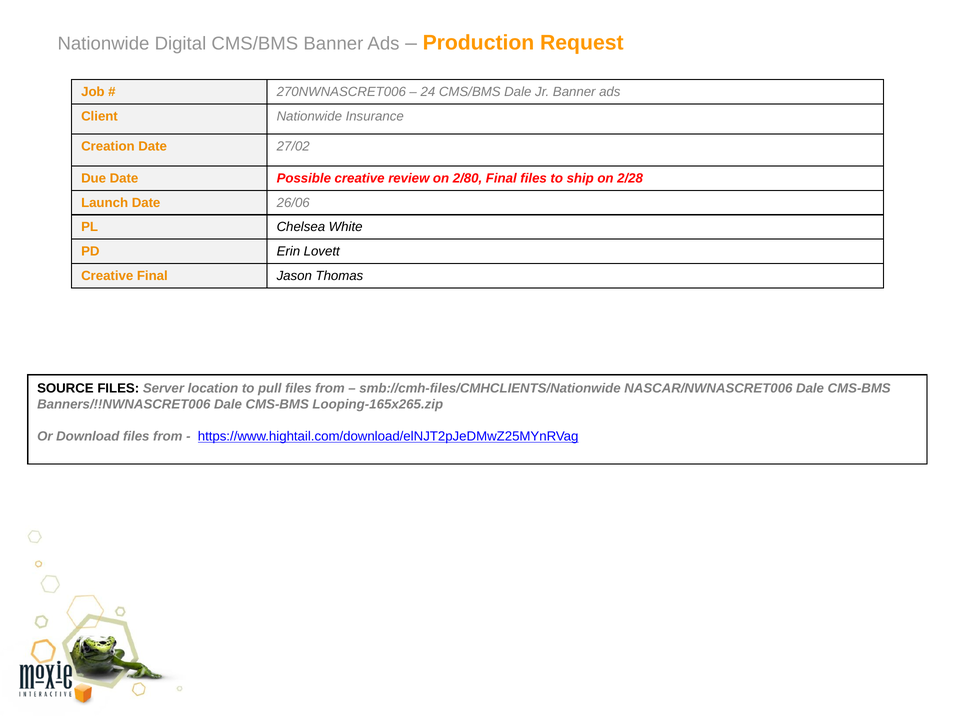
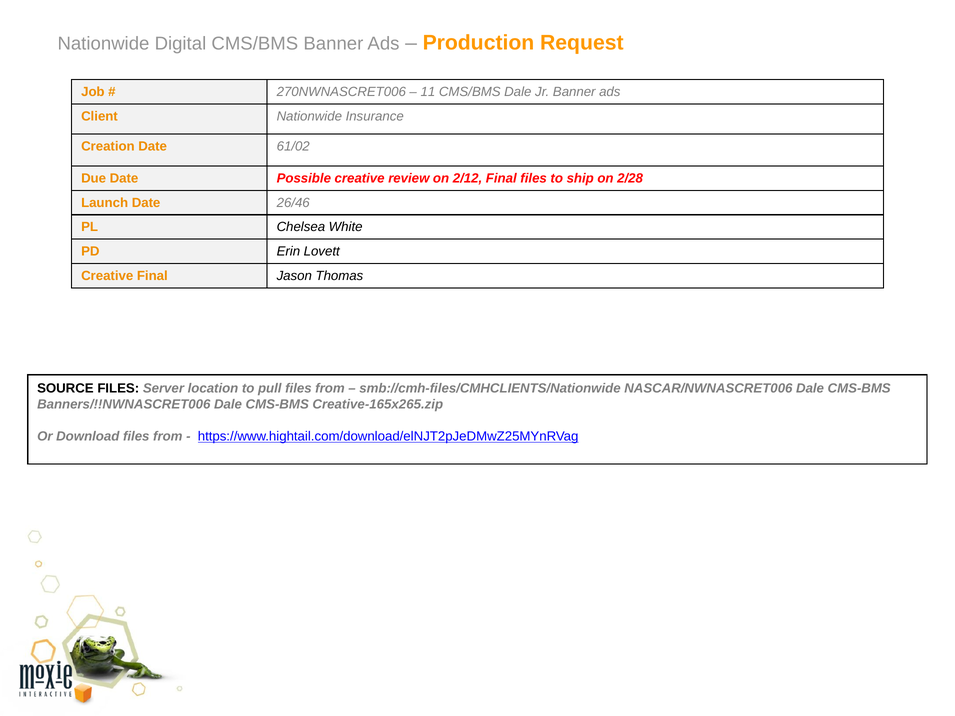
24: 24 -> 11
27/02: 27/02 -> 61/02
2/80: 2/80 -> 2/12
26/06: 26/06 -> 26/46
Looping-165x265.zip: Looping-165x265.zip -> Creative-165x265.zip
